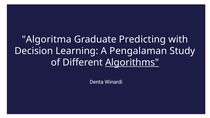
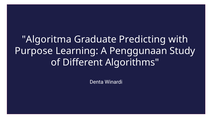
Decision: Decision -> Purpose
Pengalaman: Pengalaman -> Penggunaan
Algorithms underline: present -> none
